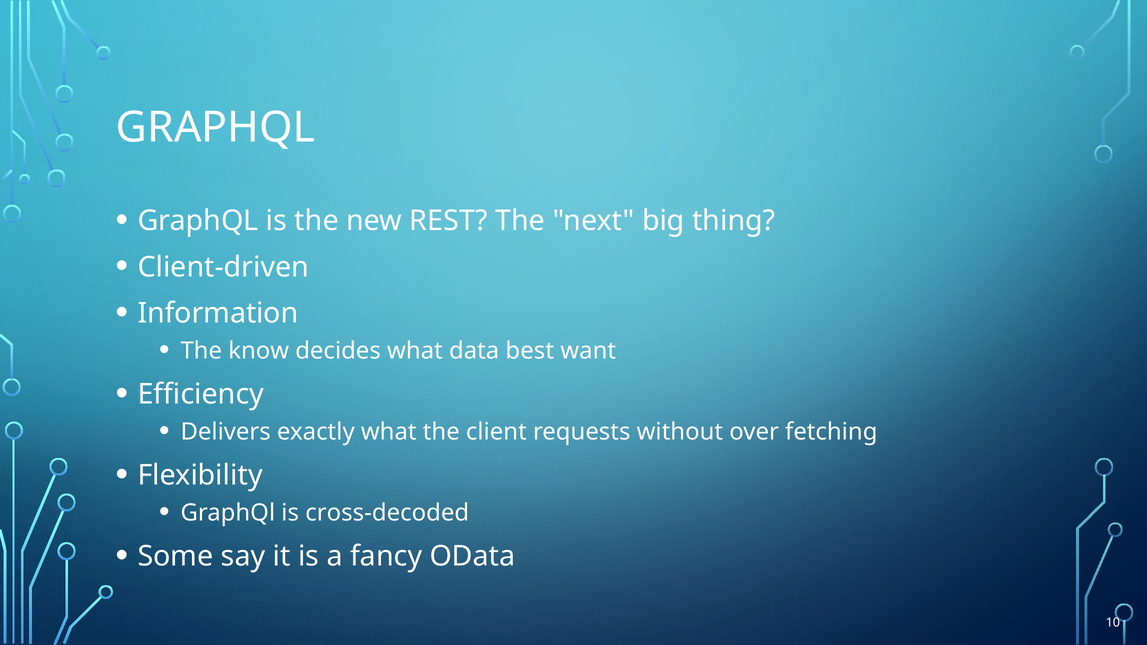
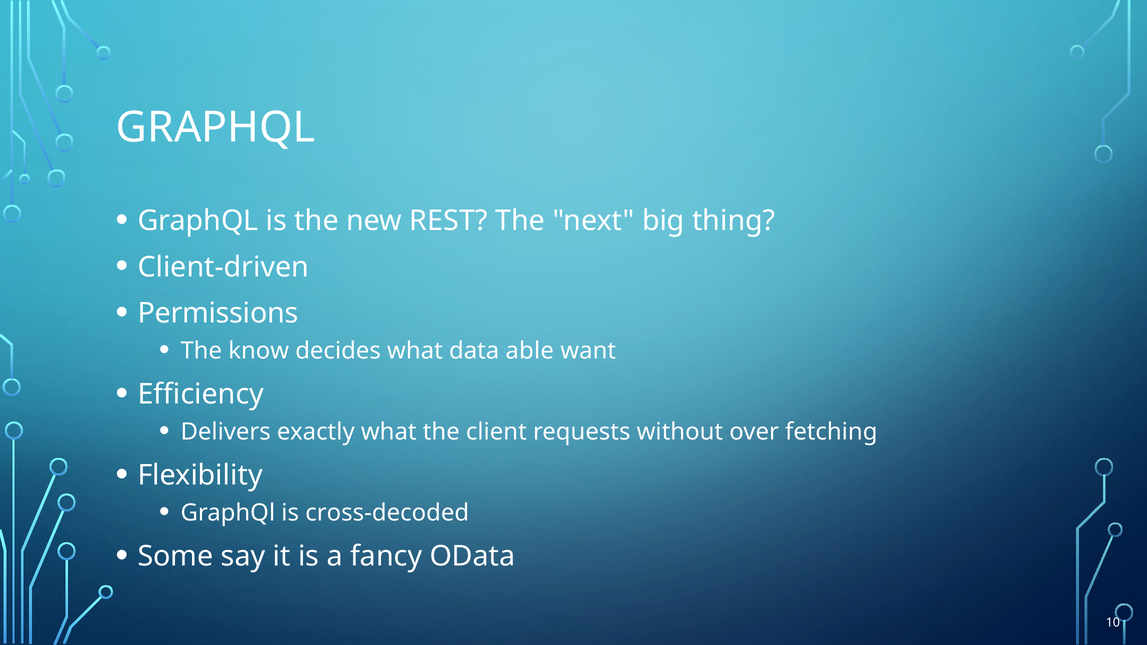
Information: Information -> Permissions
best: best -> able
